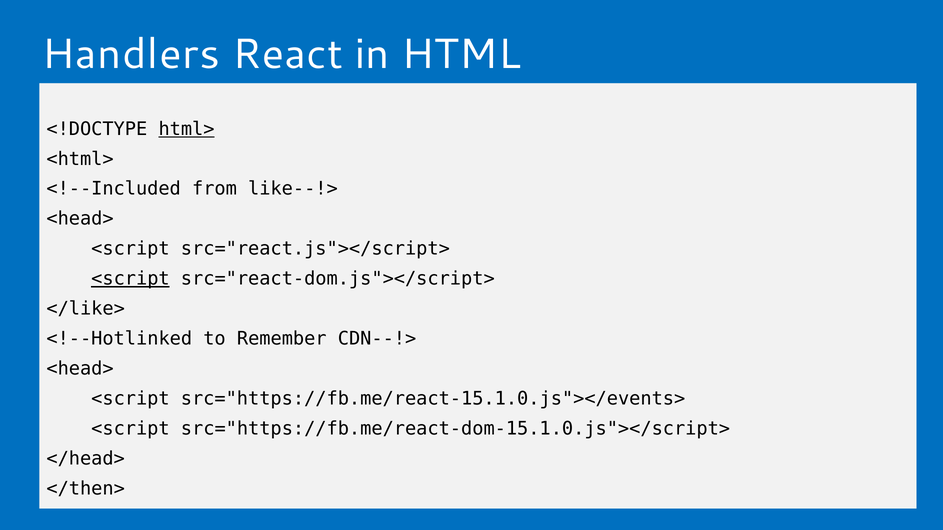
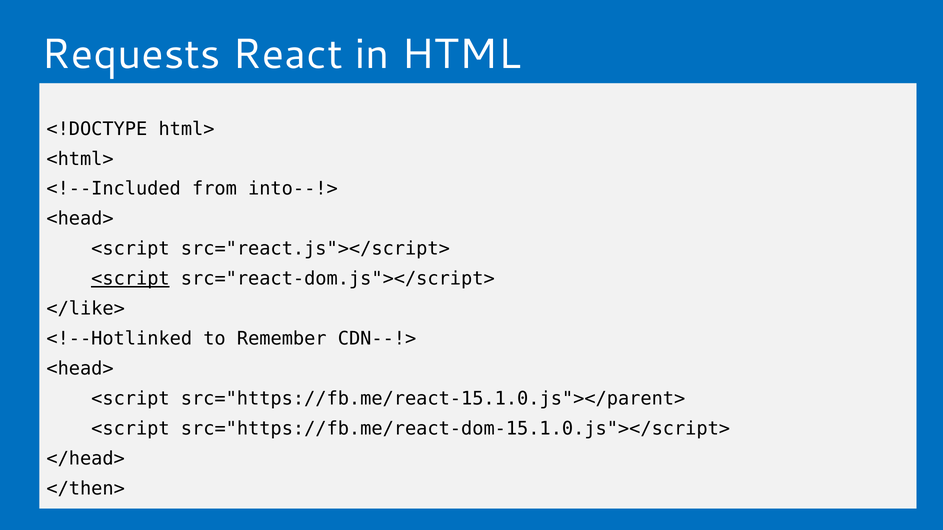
Handlers: Handlers -> Requests
html> underline: present -> none
like--!>: like--!> -> into--!>
src="https://fb.me/react-15.1.0.js"></events>: src="https://fb.me/react-15.1.0.js"></events> -> src="https://fb.me/react-15.1.0.js"></parent>
